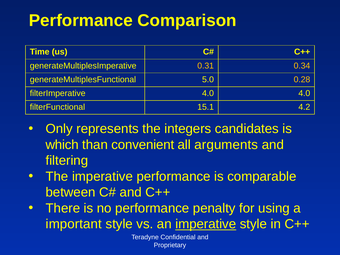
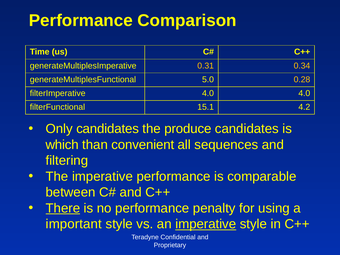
Only represents: represents -> candidates
integers: integers -> produce
arguments: arguments -> sequences
There underline: none -> present
